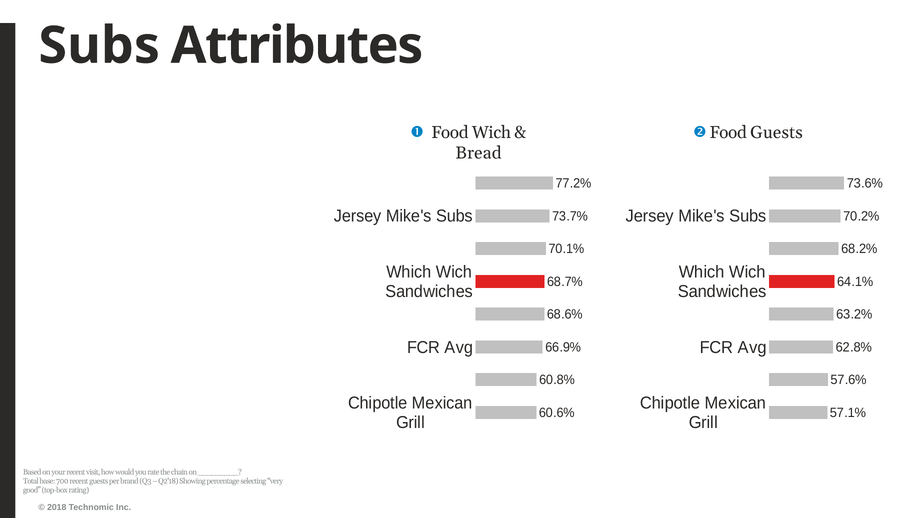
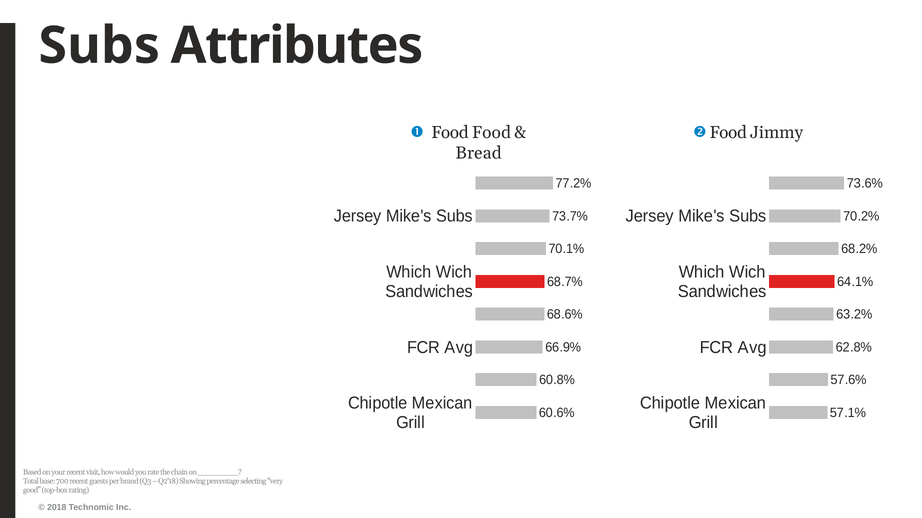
Food Wich: Wich -> Food
Food Guests: Guests -> Jimmy
